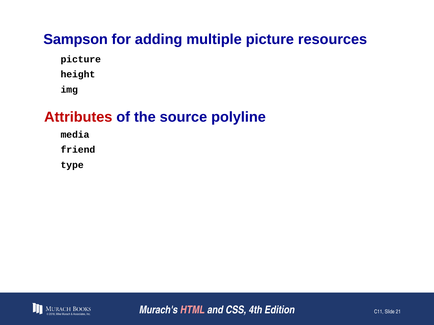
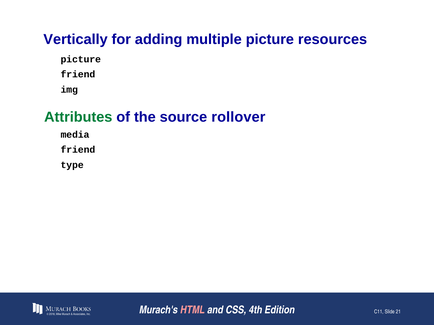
Sampson: Sampson -> Vertically
height at (78, 74): height -> friend
Attributes colour: red -> green
polyline: polyline -> rollover
